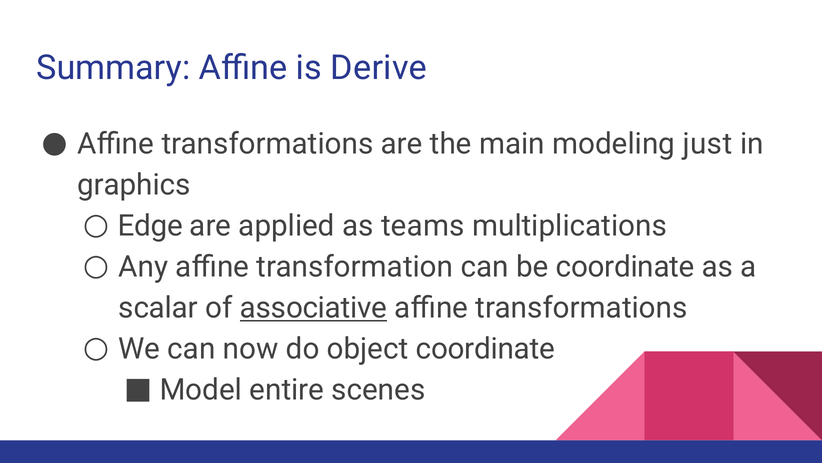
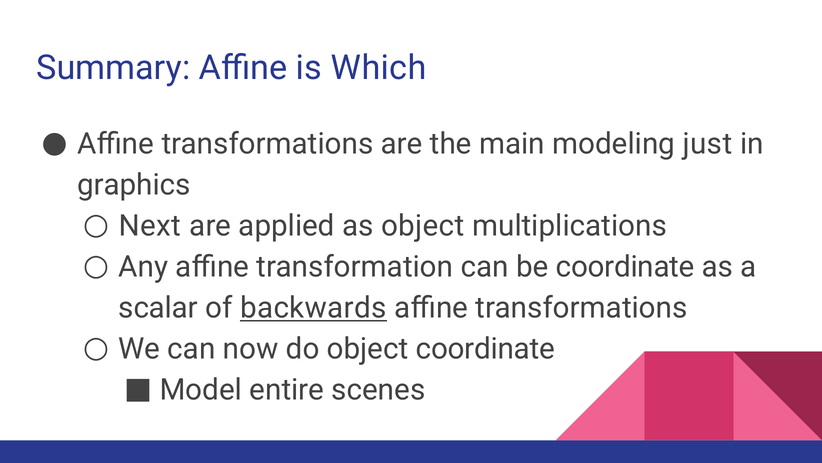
Derive: Derive -> Which
Edge: Edge -> Next
as teams: teams -> object
associative: associative -> backwards
